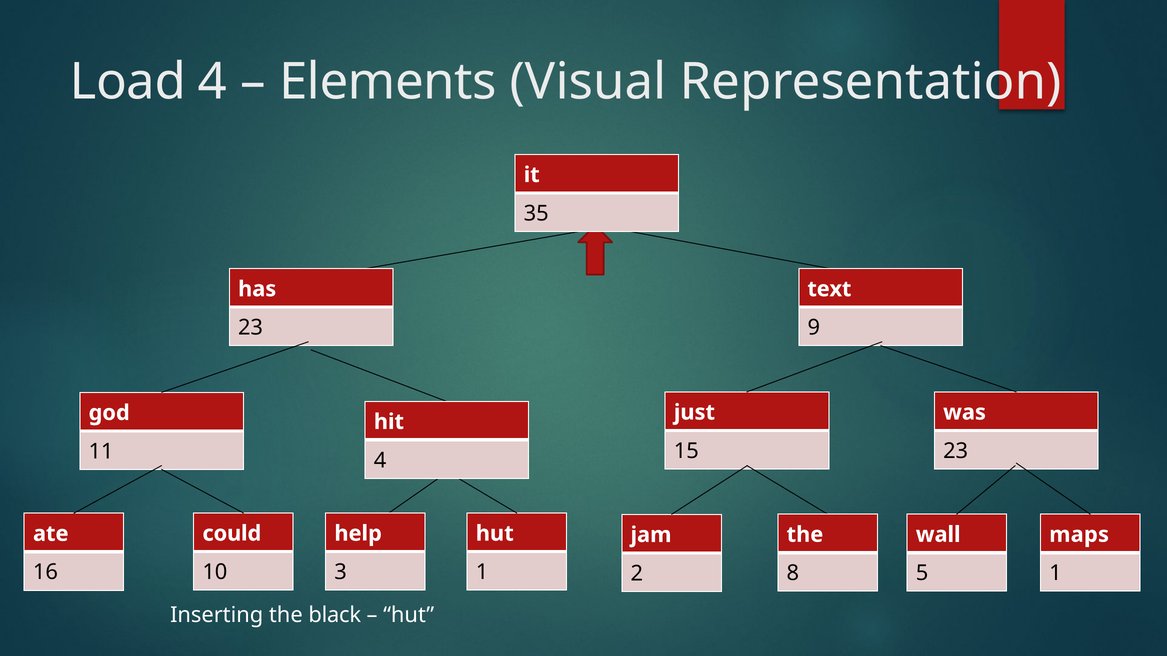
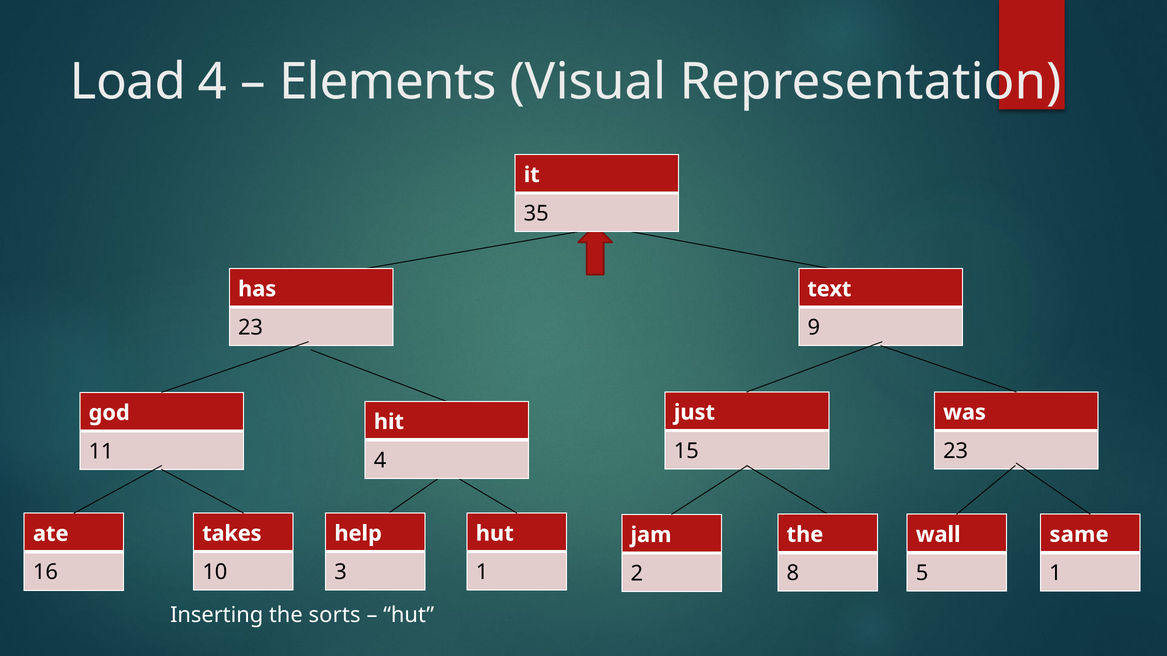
could: could -> takes
maps: maps -> same
black: black -> sorts
